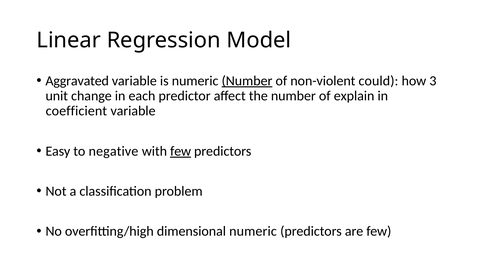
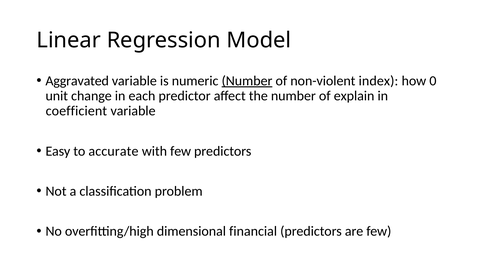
could: could -> index
3: 3 -> 0
negative: negative -> accurate
few at (181, 151) underline: present -> none
dimensional numeric: numeric -> financial
